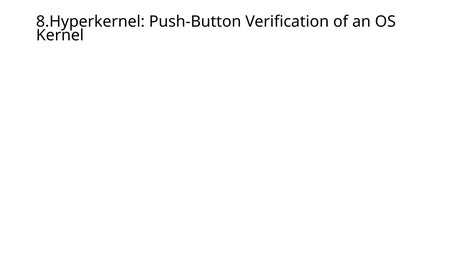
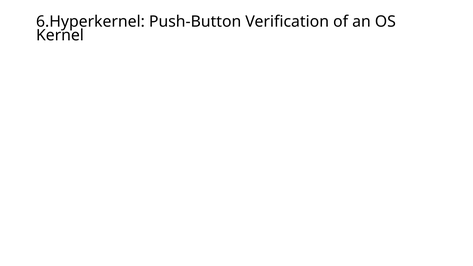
8.Hyperkernel: 8.Hyperkernel -> 6.Hyperkernel
